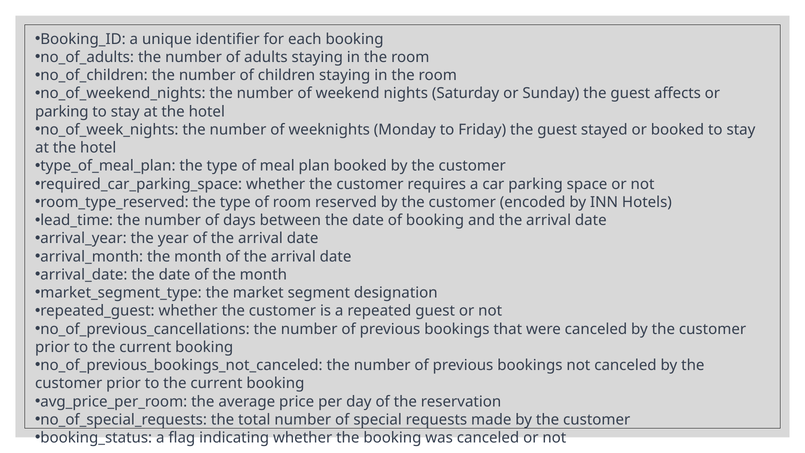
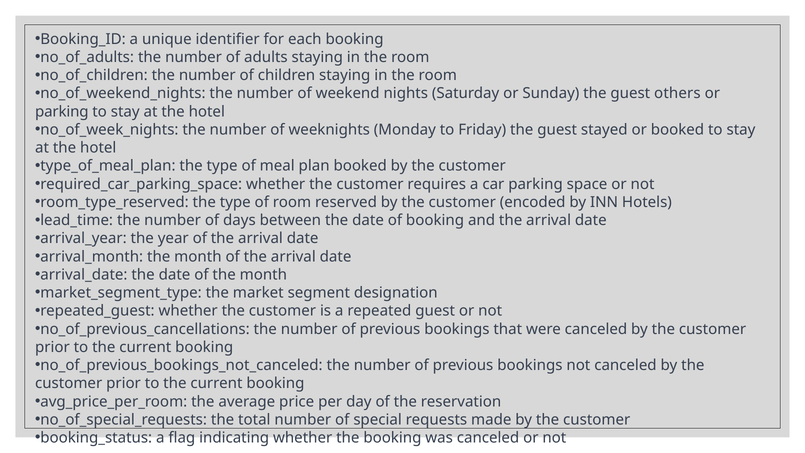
affects: affects -> others
